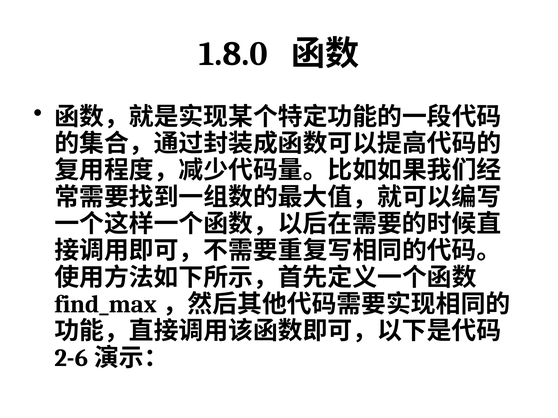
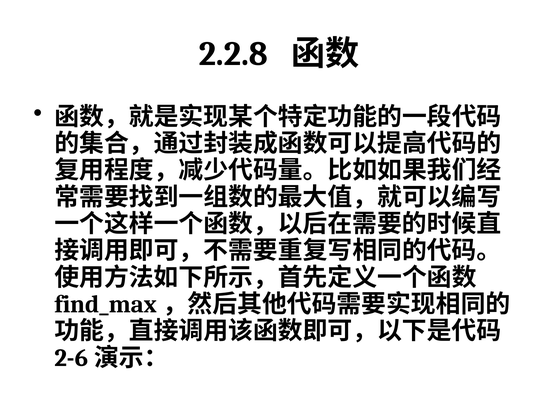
1.8.0: 1.8.0 -> 2.2.8
